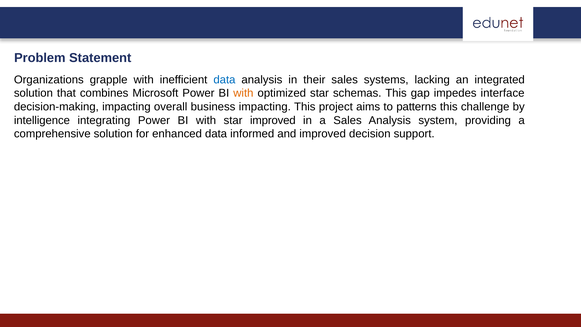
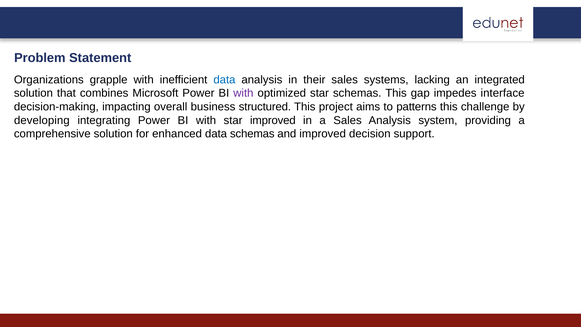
with at (243, 93) colour: orange -> purple
business impacting: impacting -> structured
intelligence: intelligence -> developing
data informed: informed -> schemas
